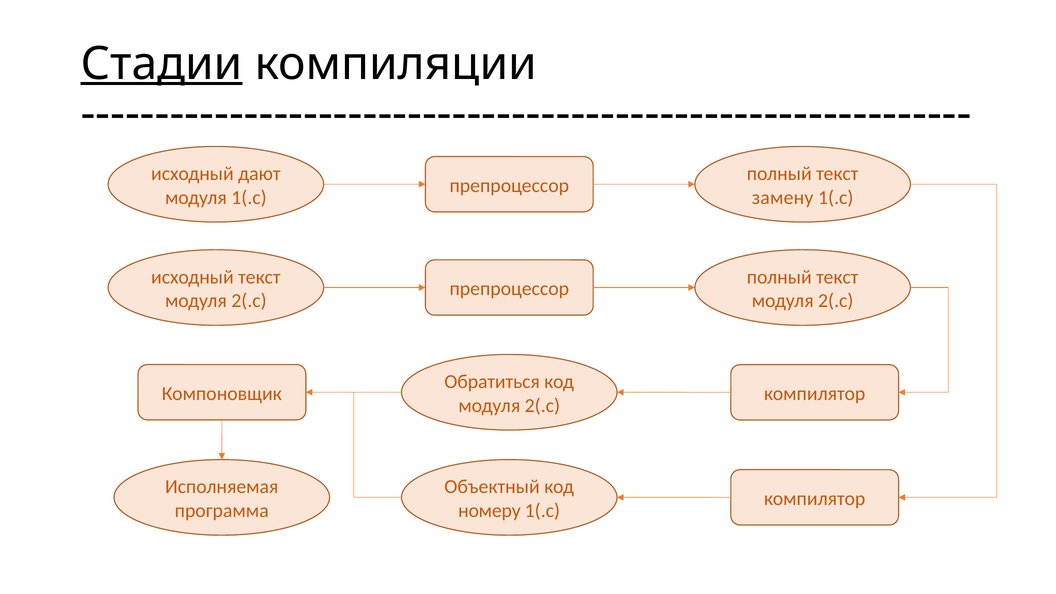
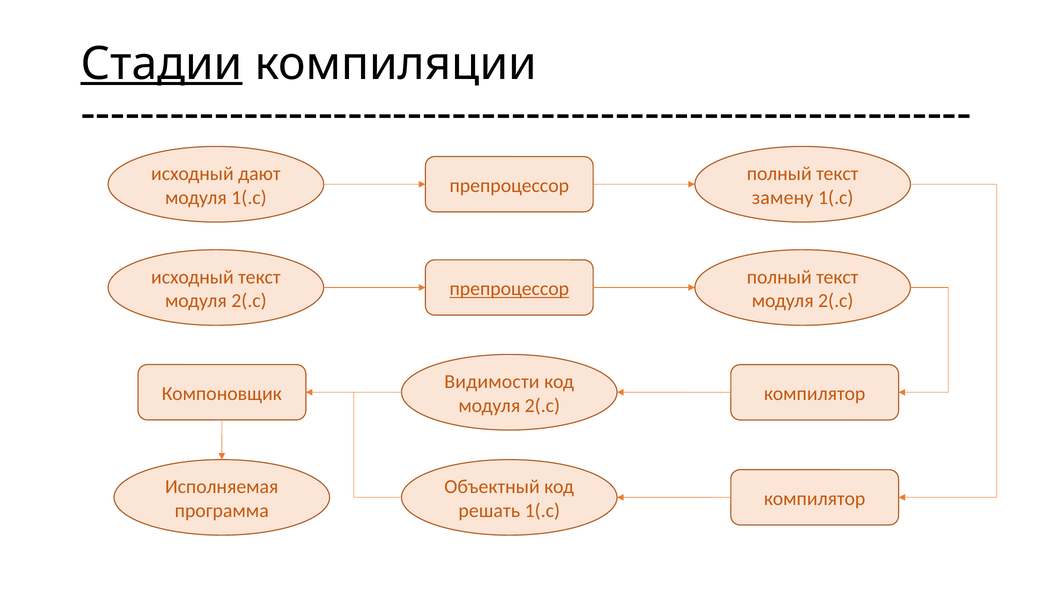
препроцессор at (509, 289) underline: none -> present
Обратиться: Обратиться -> Видимости
номеру: номеру -> решать
